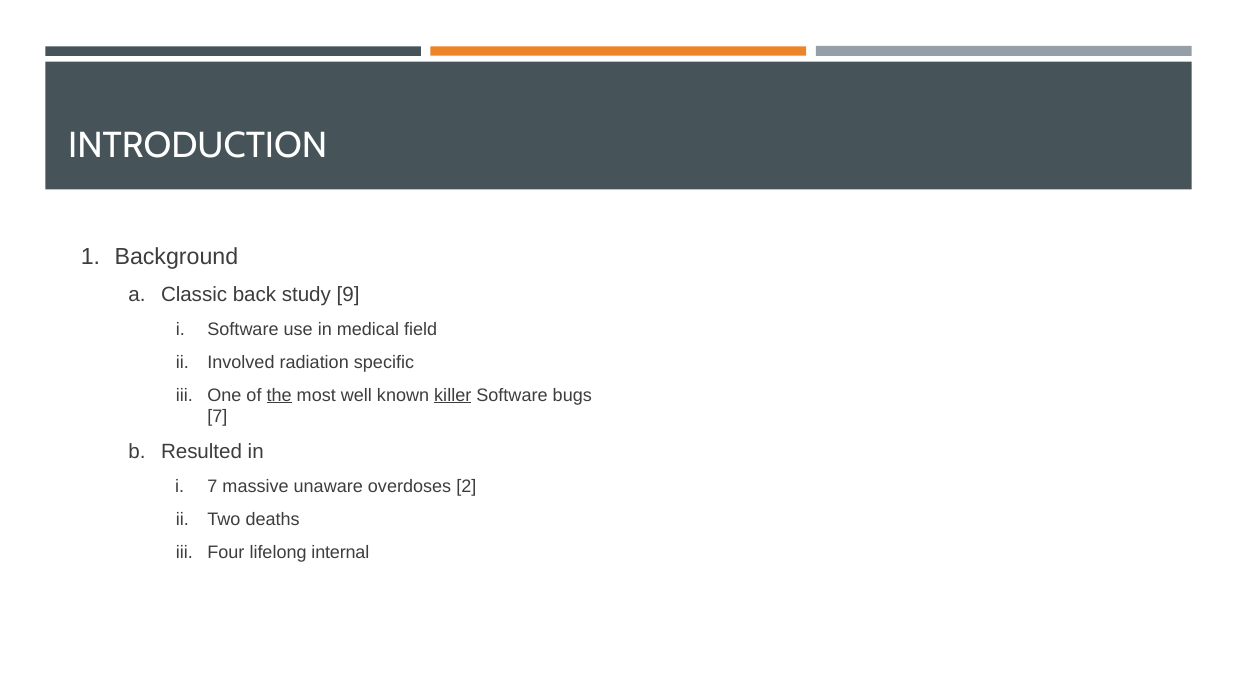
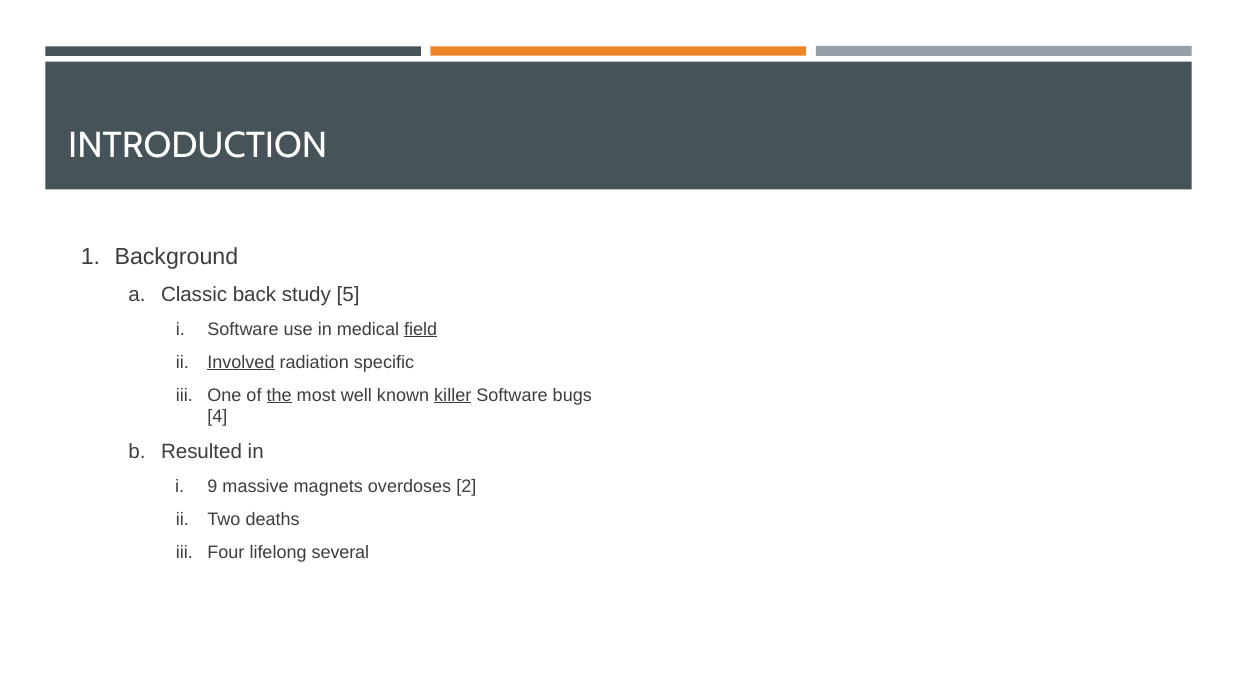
9: 9 -> 5
field underline: none -> present
Involved underline: none -> present
7 at (217, 417): 7 -> 4
7 at (212, 487): 7 -> 9
unaware: unaware -> magnets
internal: internal -> several
